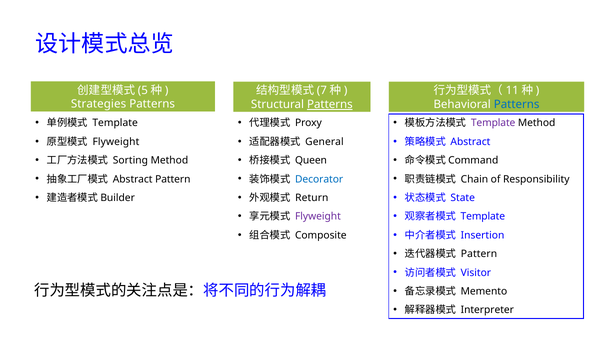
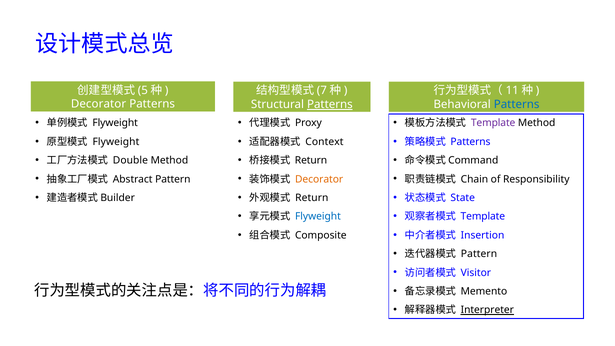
Strategies at (99, 104): Strategies -> Decorator
Template at (115, 123): Template -> Flyweight
General: General -> Context
Abstract at (470, 142): Abstract -> Patterns
Sorting: Sorting -> Double
Queen at (311, 160): Queen -> Return
Decorator at (319, 179) colour: blue -> orange
Flyweight at (318, 217) colour: purple -> blue
Interpreter underline: none -> present
